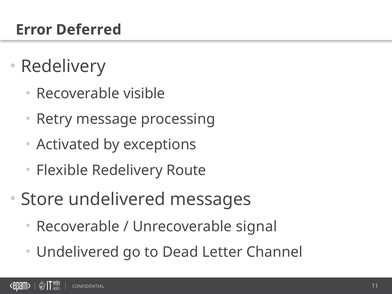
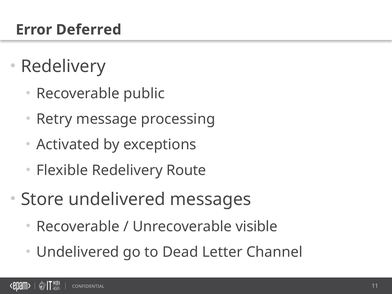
visible: visible -> public
signal: signal -> visible
